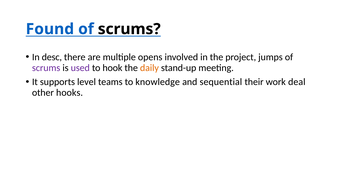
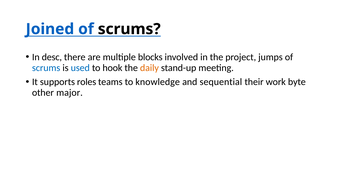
Found: Found -> Joined
opens: opens -> blocks
scrums at (46, 68) colour: purple -> blue
used colour: purple -> blue
level: level -> roles
deal: deal -> byte
hooks: hooks -> major
